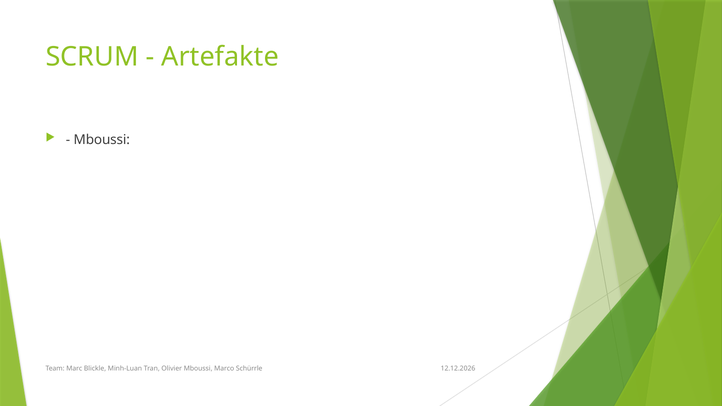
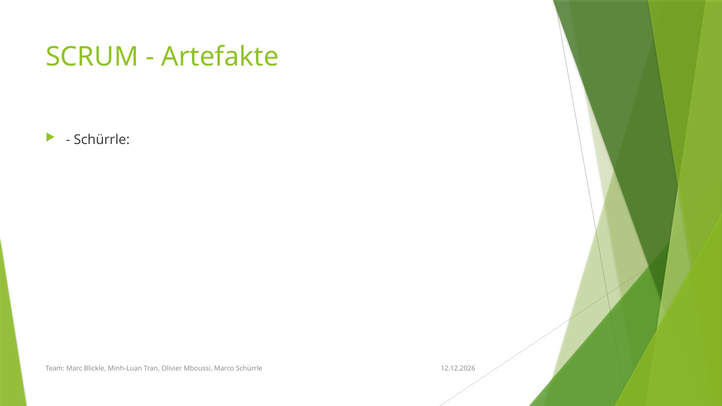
Mboussi at (102, 140): Mboussi -> Schürrle
